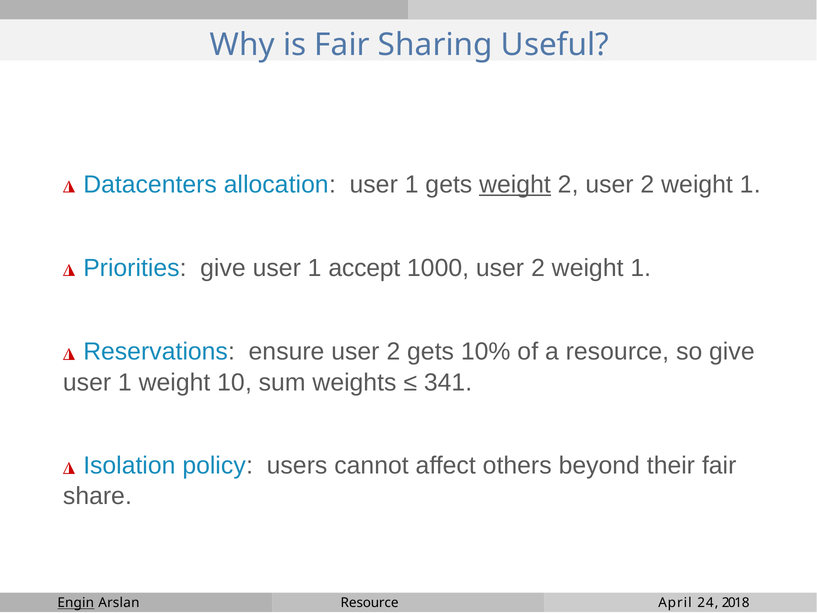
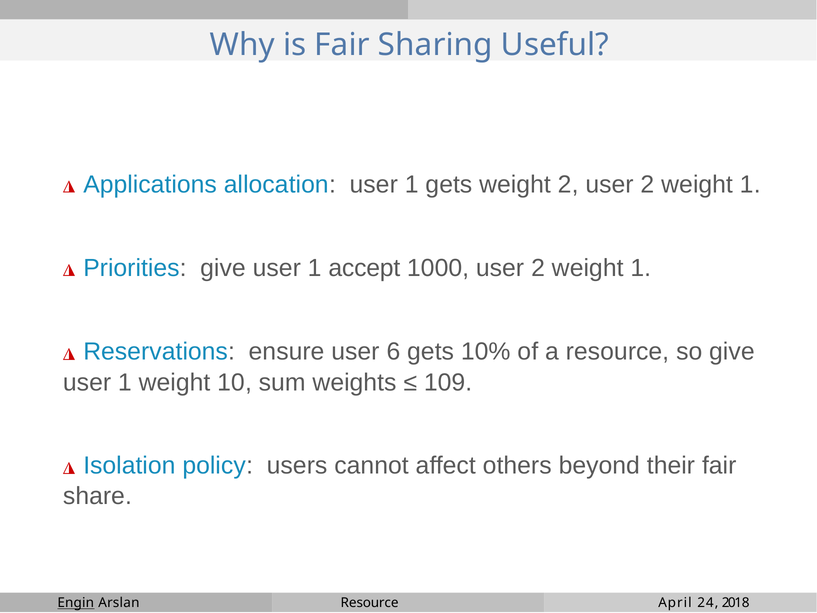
Datacenters: Datacenters -> Applications
weight at (515, 185) underline: present -> none
ensure user 2: 2 -> 6
341: 341 -> 109
